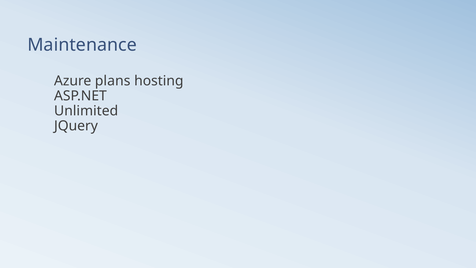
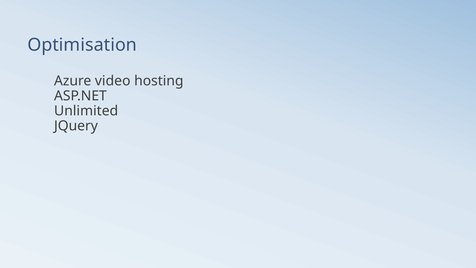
Maintenance: Maintenance -> Optimisation
plans: plans -> video
